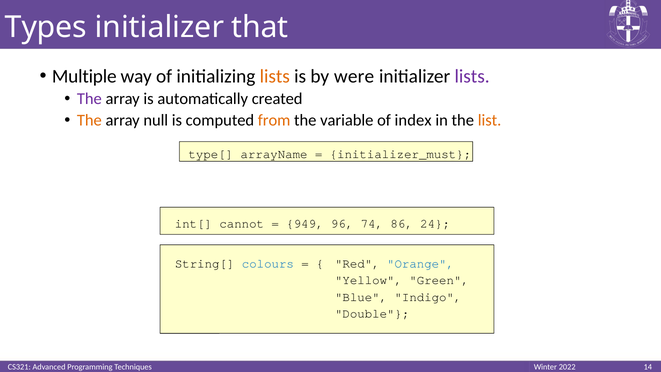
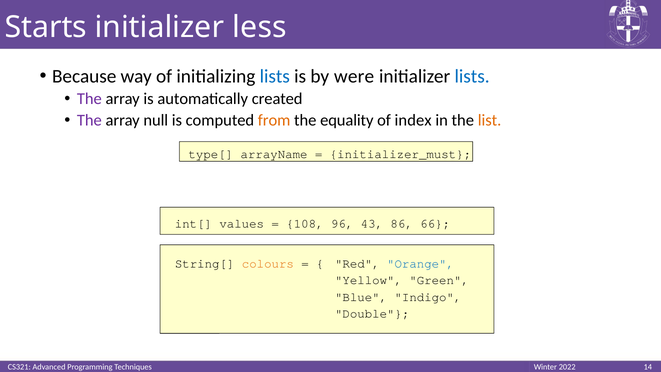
Types: Types -> Starts
that: that -> less
Multiple: Multiple -> Because
lists at (275, 76) colour: orange -> blue
lists at (472, 76) colour: purple -> blue
The at (89, 120) colour: orange -> purple
variable: variable -> equality
cannot: cannot -> values
949: 949 -> 108
74: 74 -> 43
24: 24 -> 66
colours colour: blue -> orange
